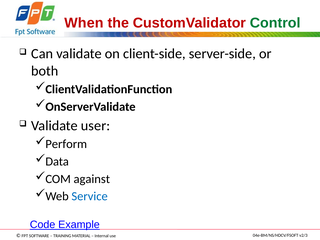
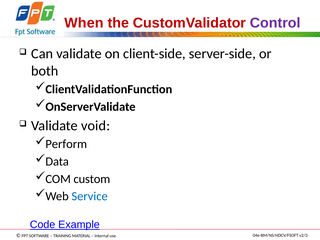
Control colour: green -> purple
user: user -> void
against: against -> custom
